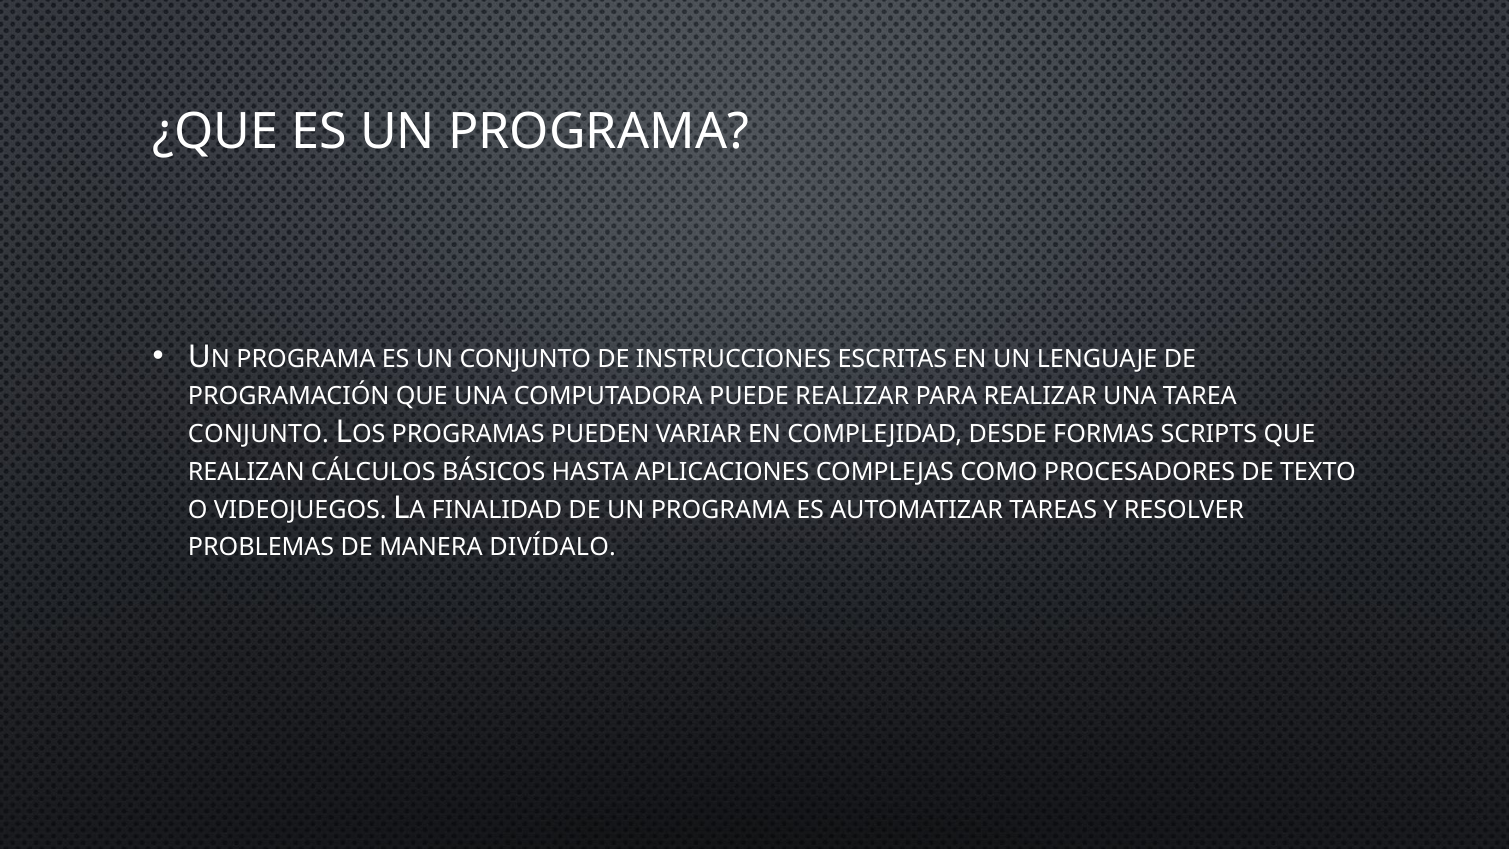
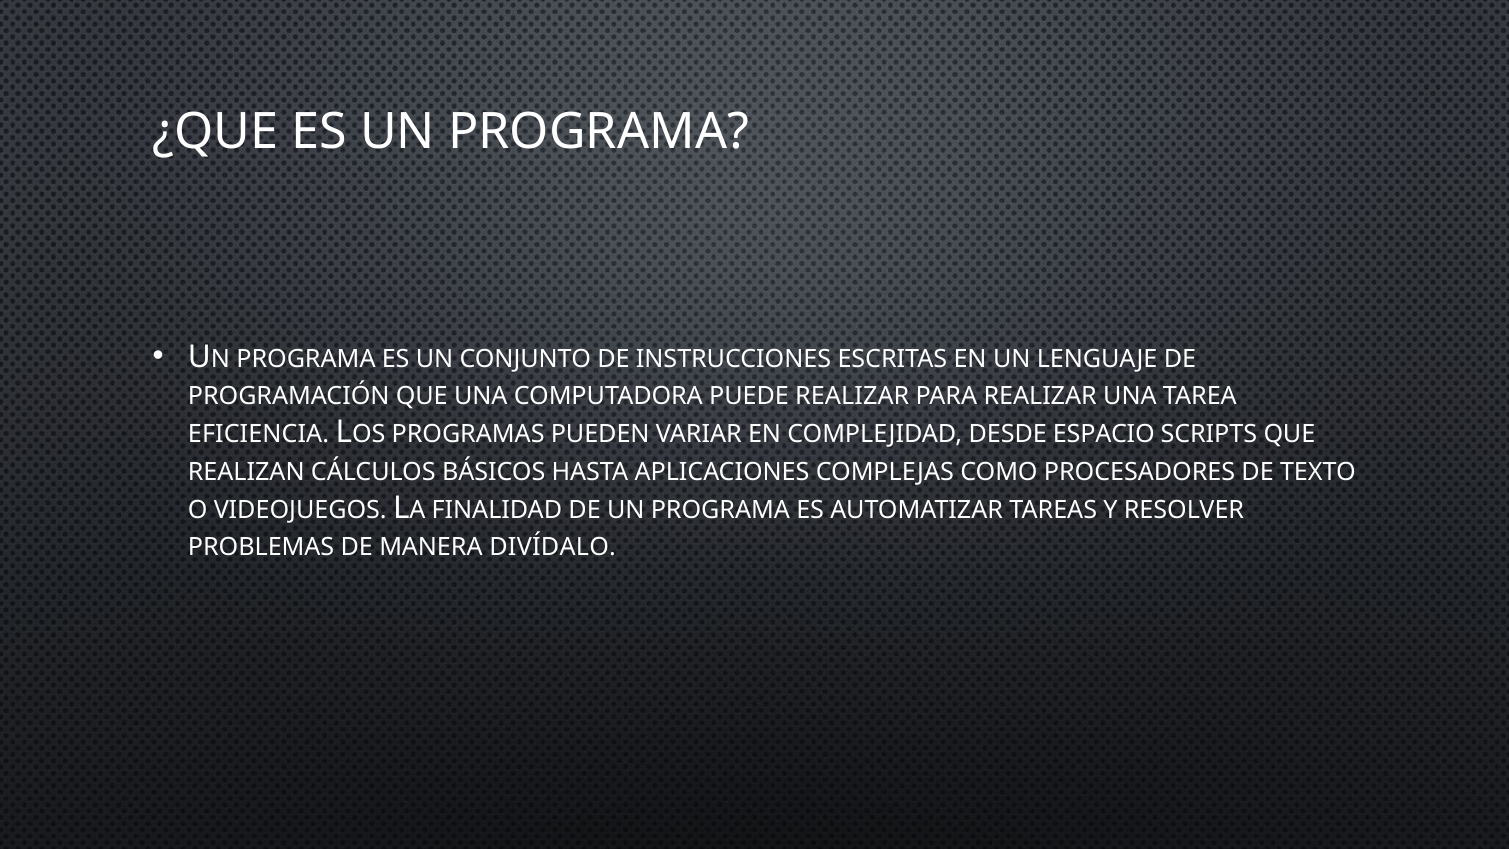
CONJUNTO at (258, 434): CONJUNTO -> EFICIENCIA
FORMAS: FORMAS -> ESPACIO
